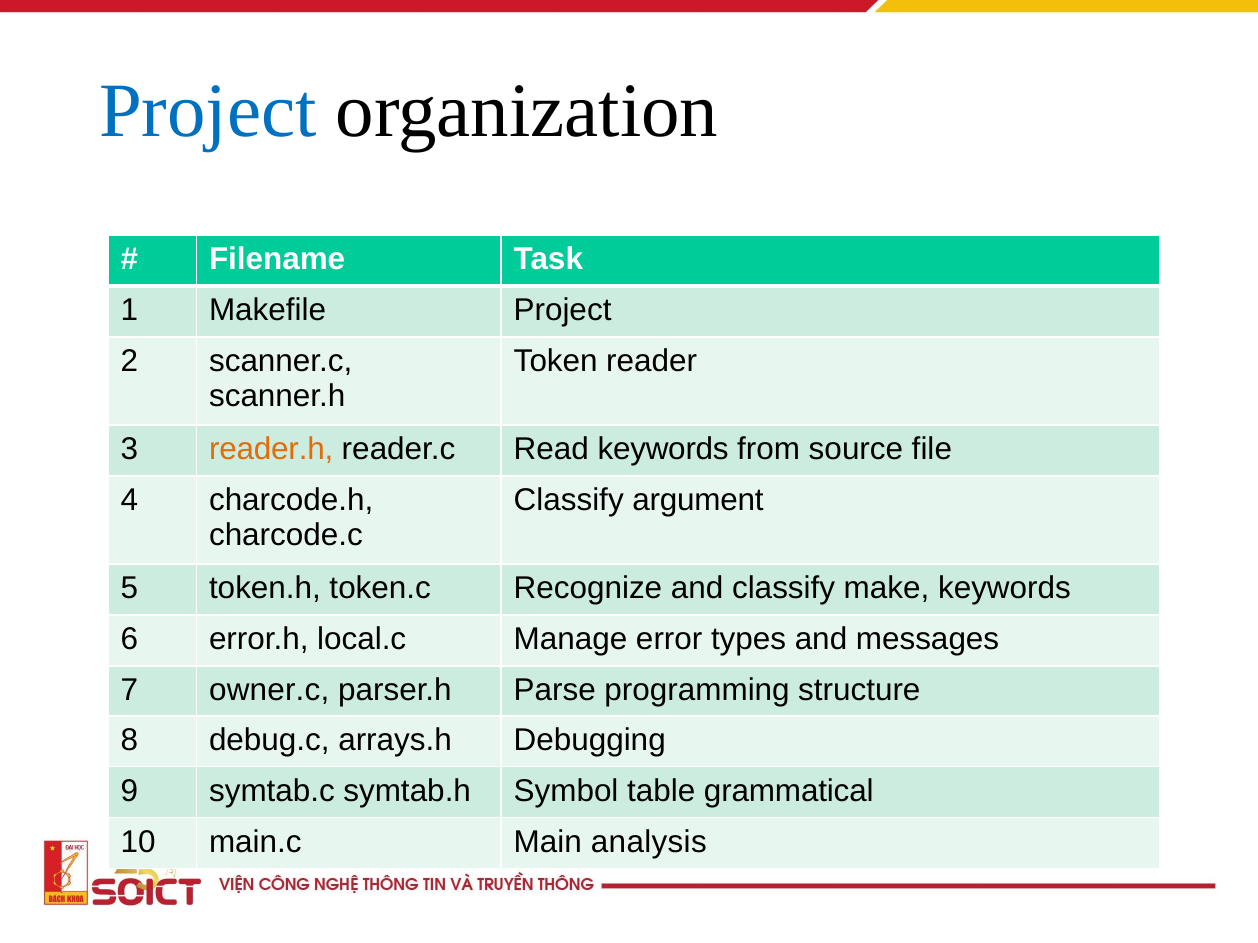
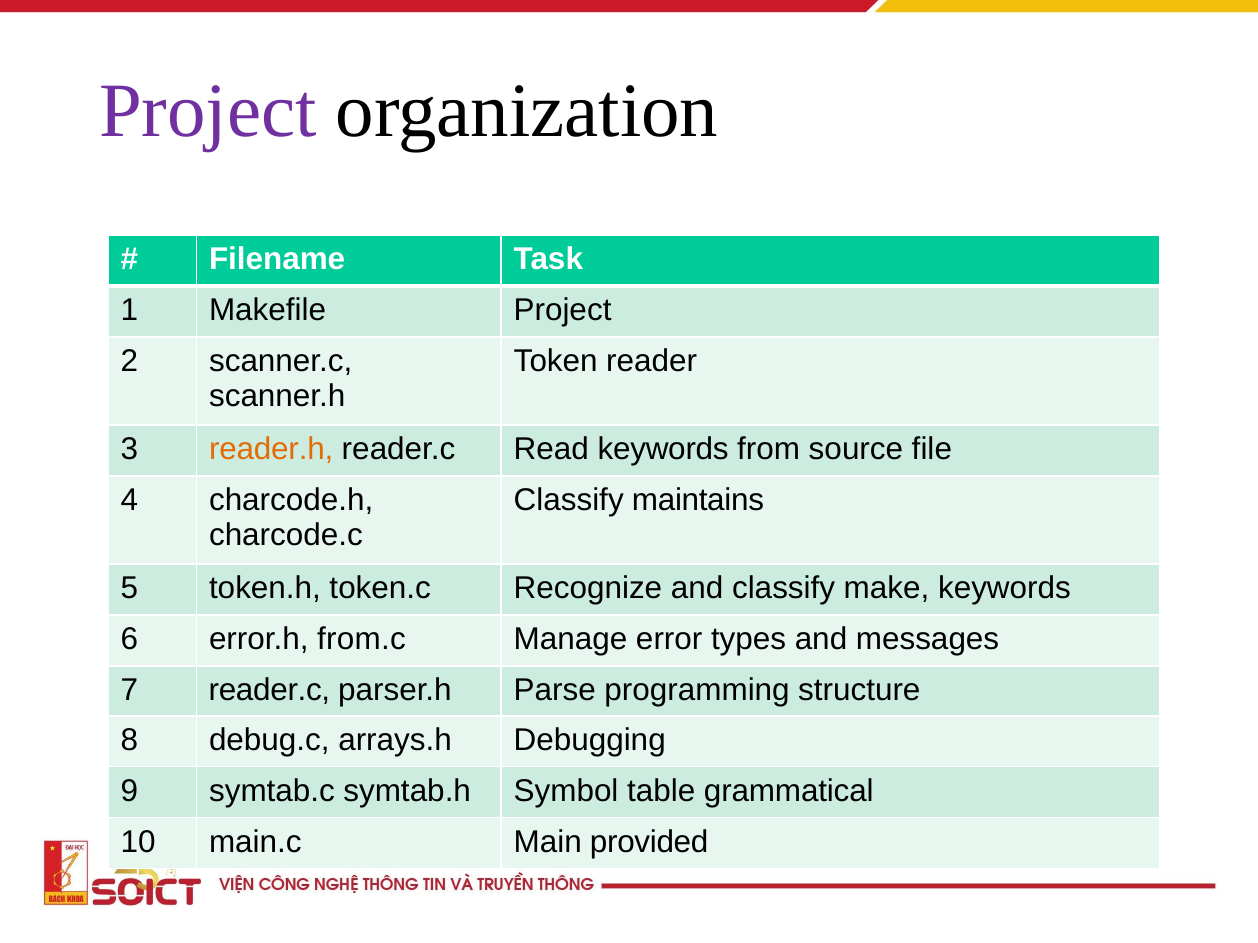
Project at (208, 111) colour: blue -> purple
argument: argument -> maintains
local.c: local.c -> from.c
7 owner.c: owner.c -> reader.c
analysis: analysis -> provided
